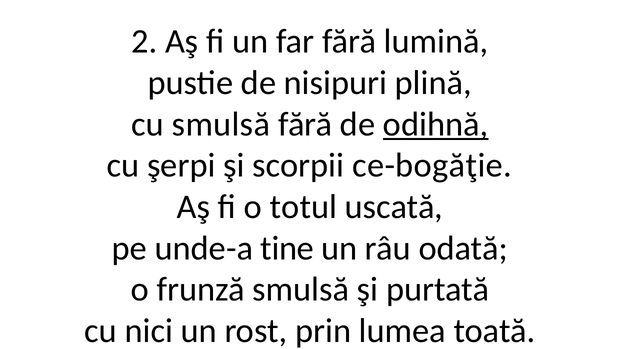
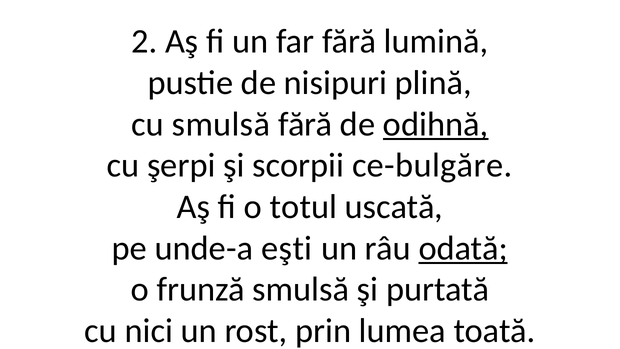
ce-bogăţie: ce-bogăţie -> ce-bulgăre
tine: tine -> eşti
odată underline: none -> present
